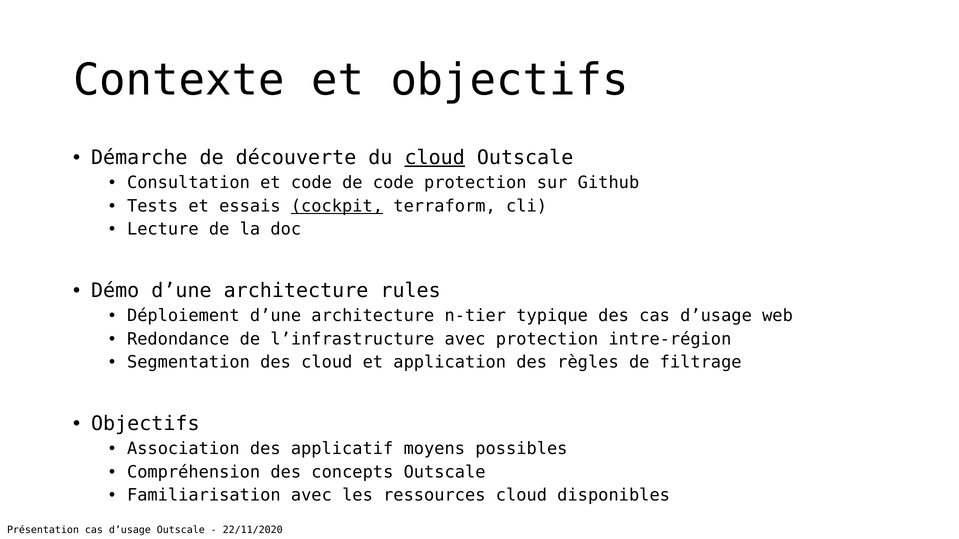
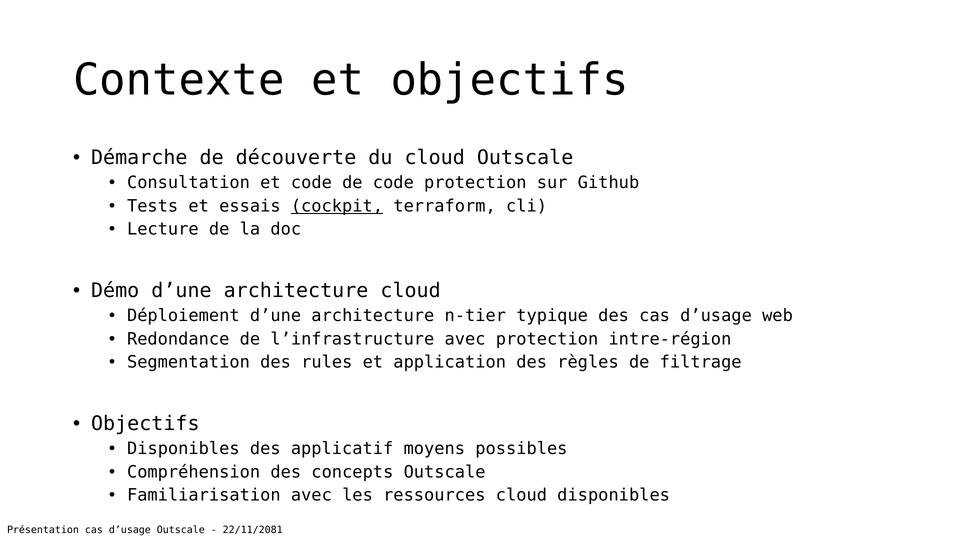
cloud at (435, 158) underline: present -> none
architecture rules: rules -> cloud
des cloud: cloud -> rules
Association at (183, 449): Association -> Disponibles
22/11/2020: 22/11/2020 -> 22/11/2081
